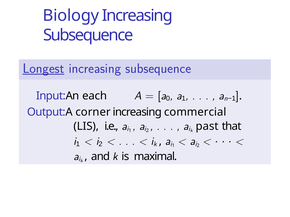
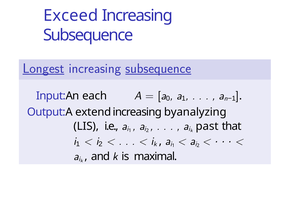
Biology: Biology -> Exceed
subsequence at (158, 69) underline: none -> present
corner: corner -> extend
commercial: commercial -> byanalyzing
